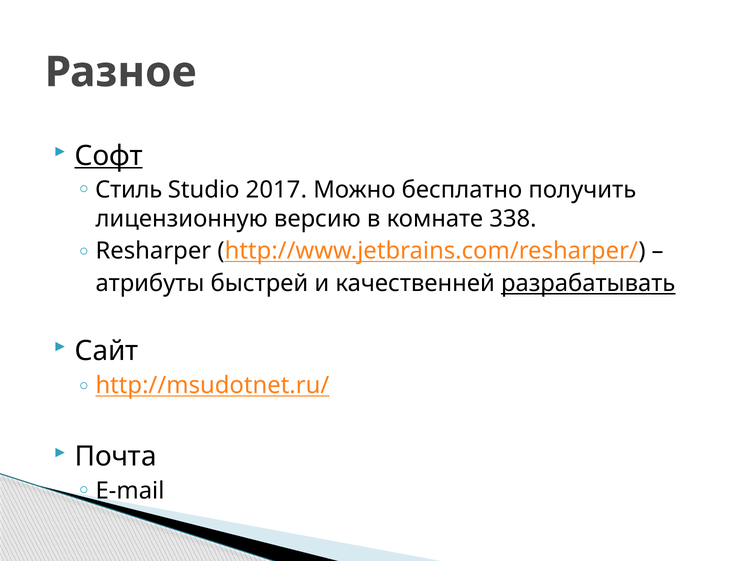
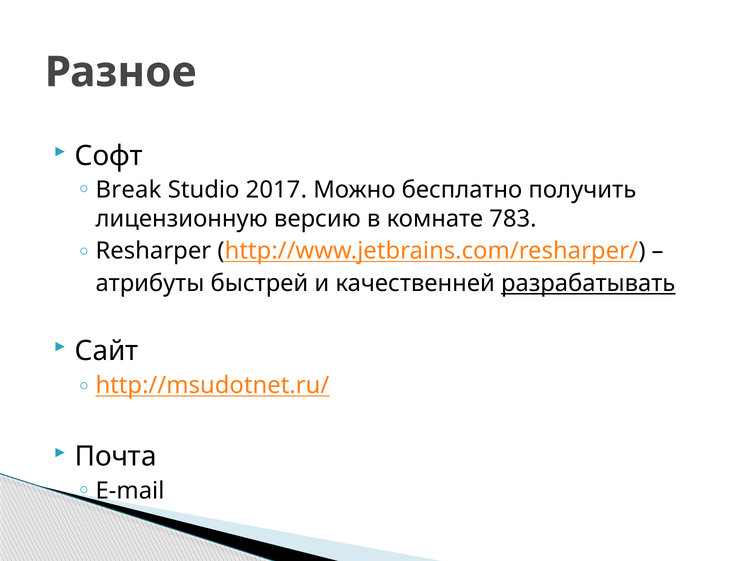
Софт underline: present -> none
Стиль: Стиль -> Break
338: 338 -> 783
